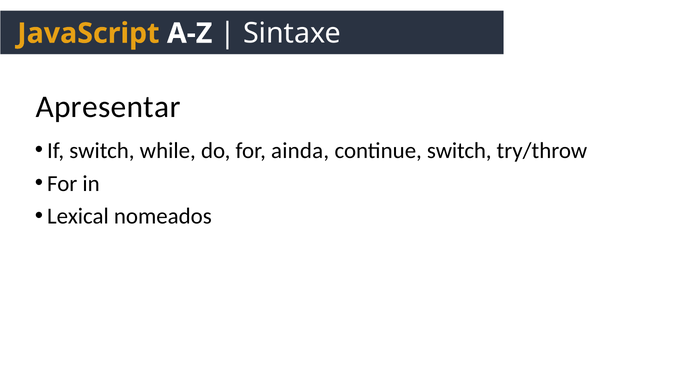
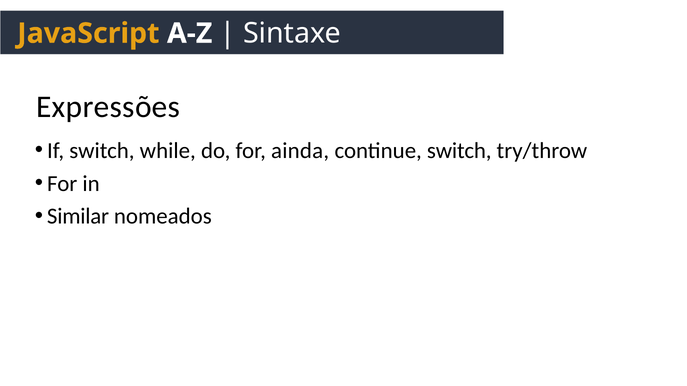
Apresentar: Apresentar -> Expressões
Lexical: Lexical -> Similar
